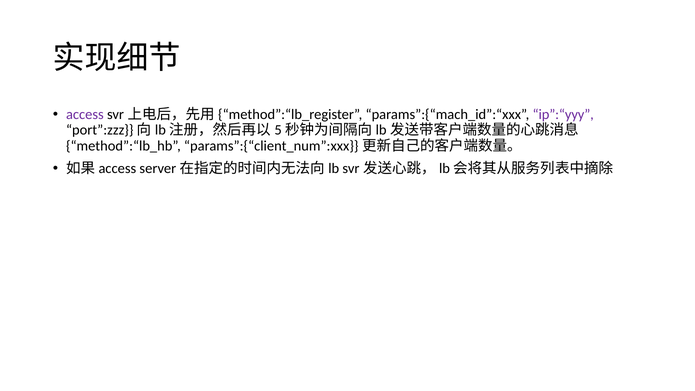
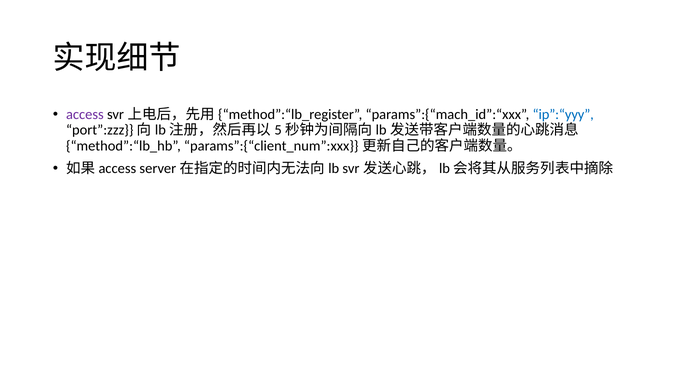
ip”:“yyy colour: purple -> blue
